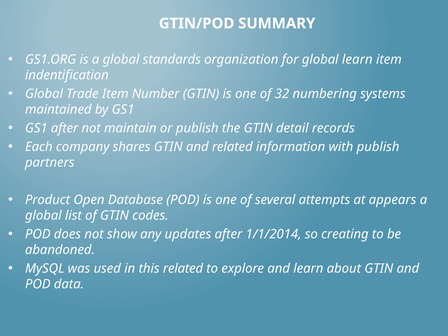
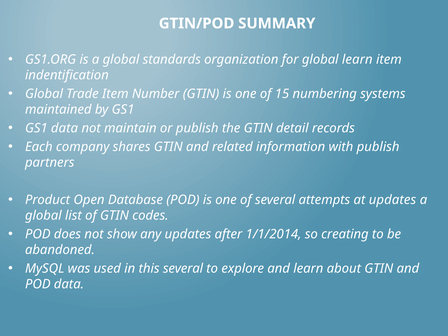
32: 32 -> 15
GS1 after: after -> data
at appears: appears -> updates
this related: related -> several
